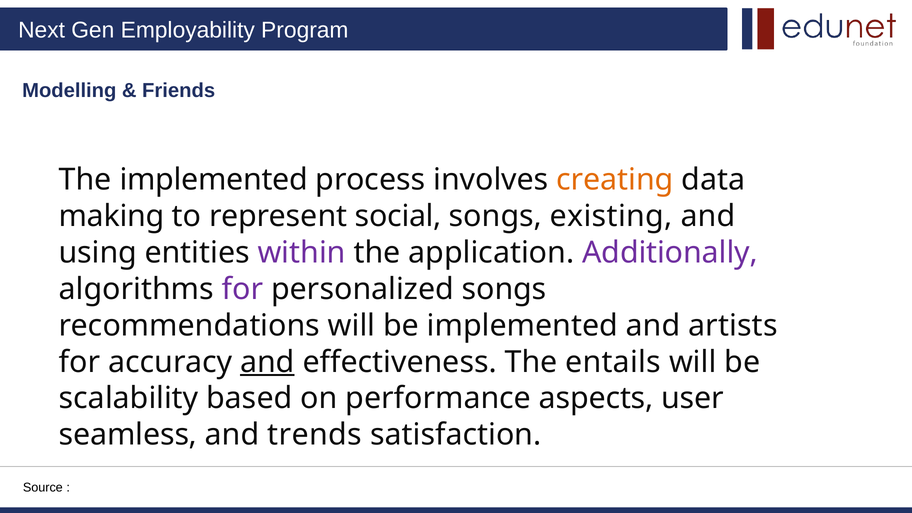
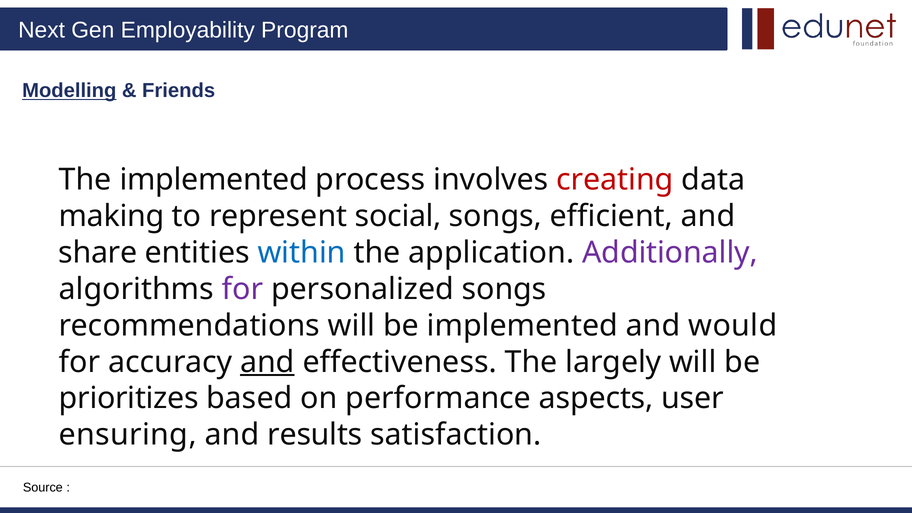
Modelling underline: none -> present
creating colour: orange -> red
existing: existing -> efficient
using: using -> share
within colour: purple -> blue
artists: artists -> would
entails: entails -> largely
scalability: scalability -> prioritizes
seamless: seamless -> ensuring
trends: trends -> results
